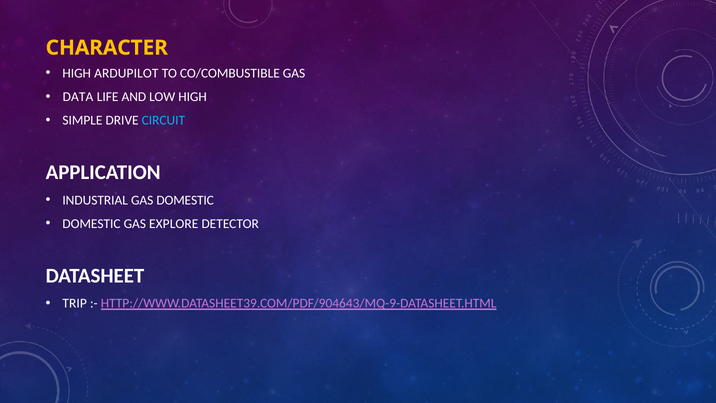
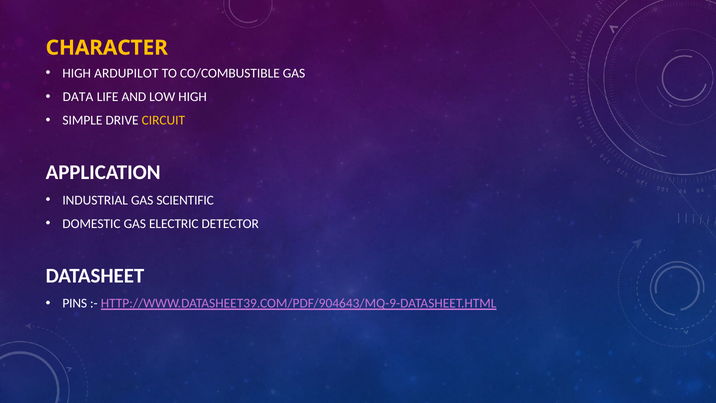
CIRCUIT colour: light blue -> yellow
GAS DOMESTIC: DOMESTIC -> SCIENTIFIC
EXPLORE: EXPLORE -> ELECTRIC
TRIP: TRIP -> PINS
